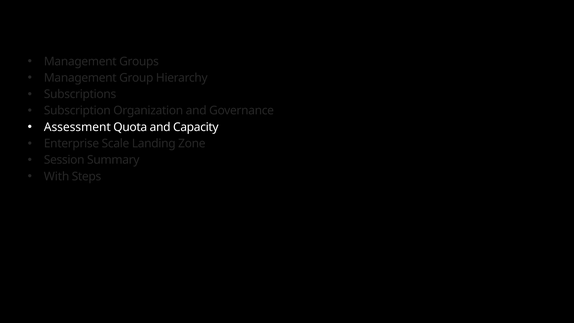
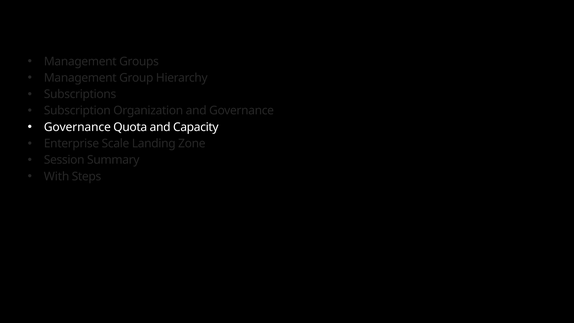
Assessment at (77, 127): Assessment -> Governance
